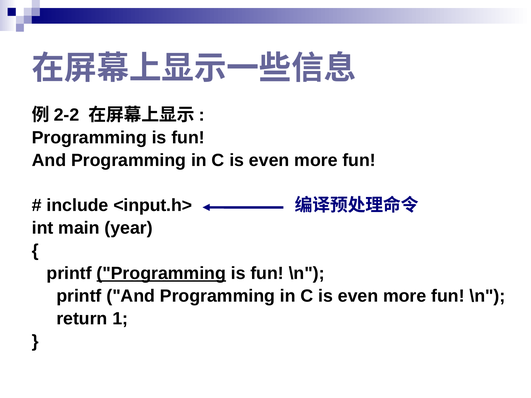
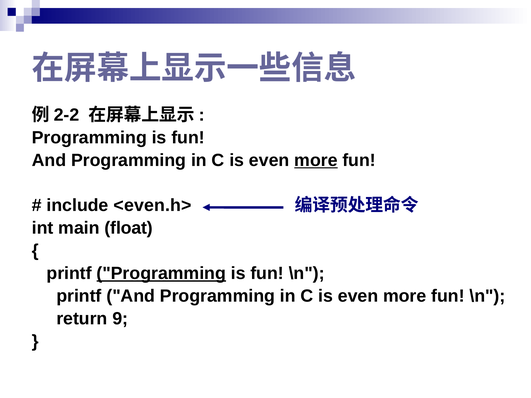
more at (316, 160) underline: none -> present
<input.h>: <input.h> -> <even.h>
year: year -> float
1: 1 -> 9
